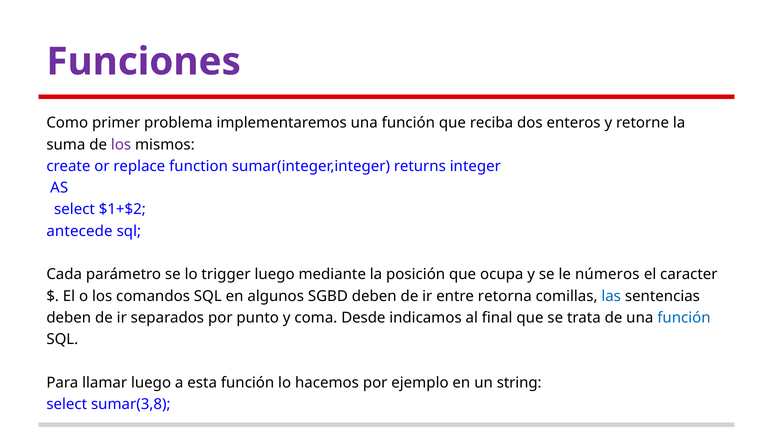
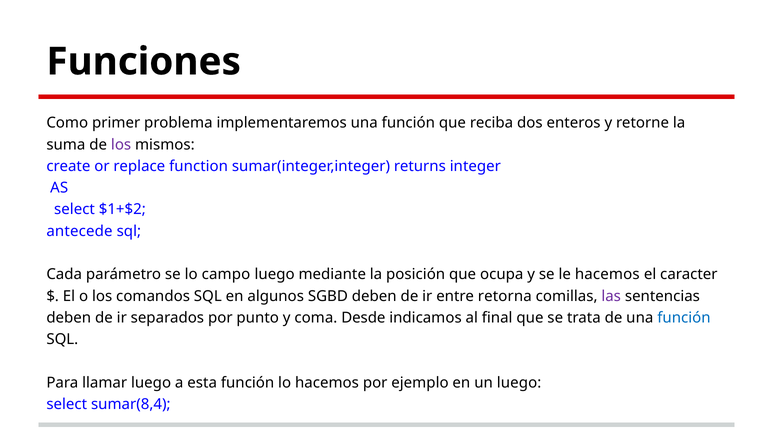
Funciones colour: purple -> black
trigger: trigger -> campo
le números: números -> hacemos
las colour: blue -> purple
un string: string -> luego
sumar(3,8: sumar(3,8 -> sumar(8,4
